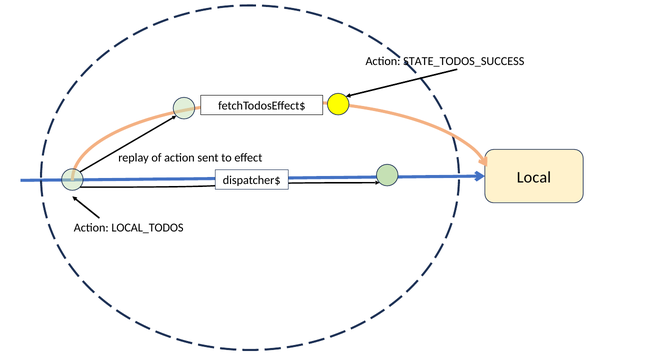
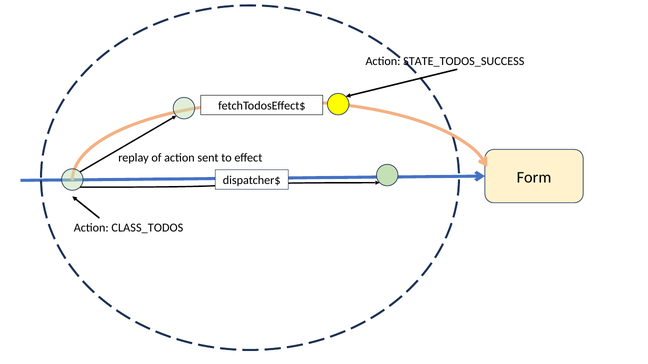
Local: Local -> Form
LOCAL_TODOS: LOCAL_TODOS -> CLASS_TODOS
